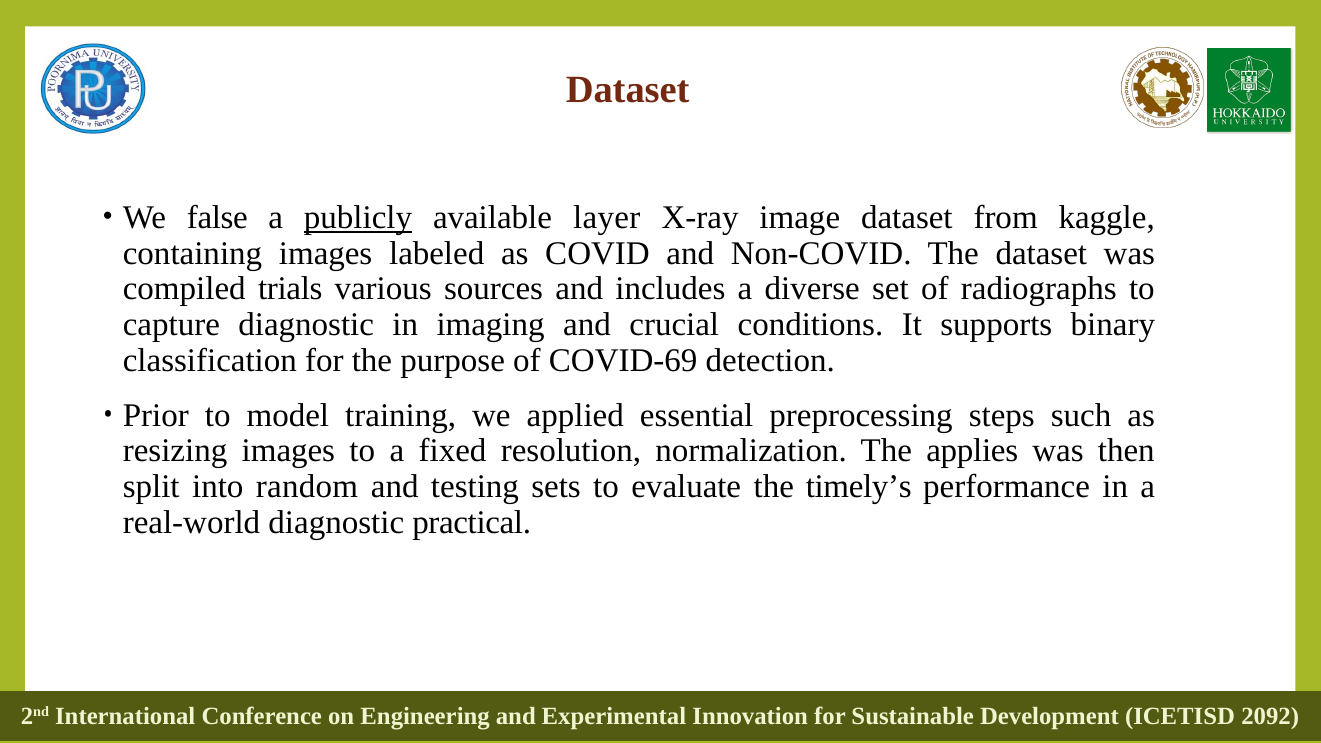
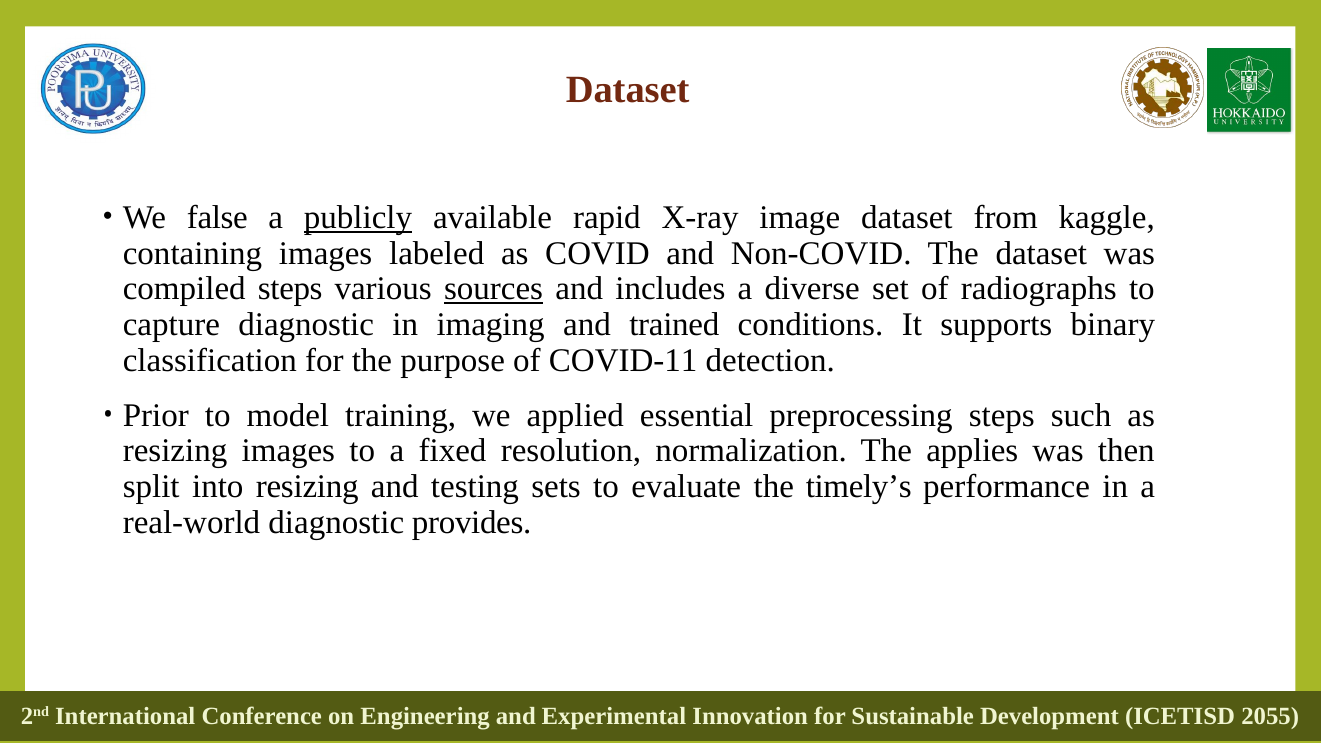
layer: layer -> rapid
compiled trials: trials -> steps
sources underline: none -> present
crucial: crucial -> trained
COVID-69: COVID-69 -> COVID-11
into random: random -> resizing
practical: practical -> provides
2092: 2092 -> 2055
